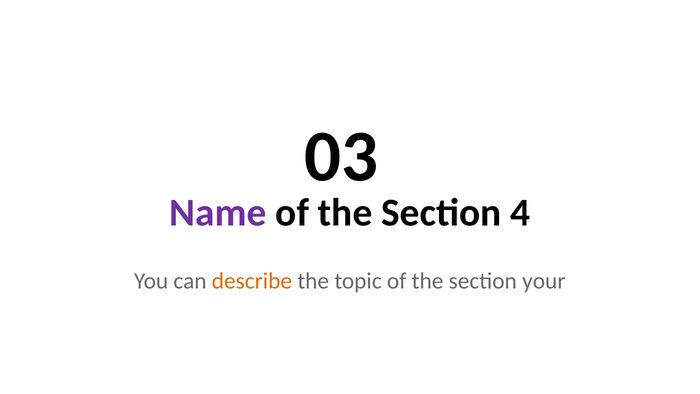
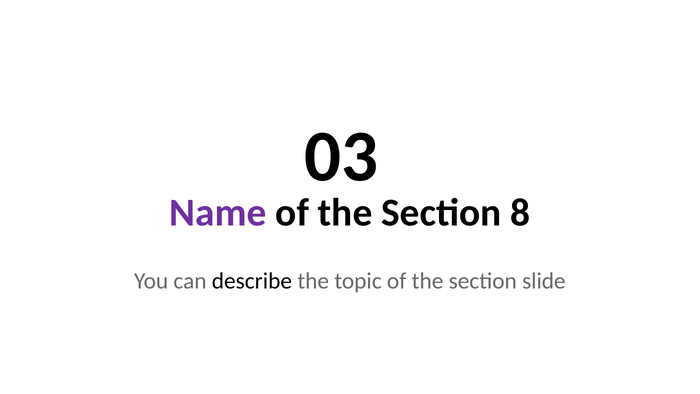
4: 4 -> 8
describe colour: orange -> black
your: your -> slide
